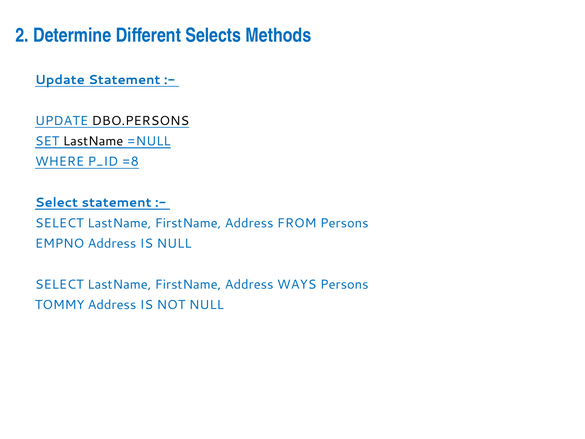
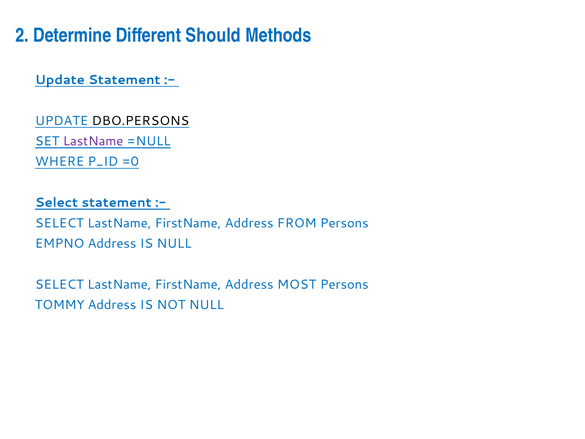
Selects: Selects -> Should
LastName at (93, 141) colour: black -> purple
=8: =8 -> =0
WAYS: WAYS -> MOST
